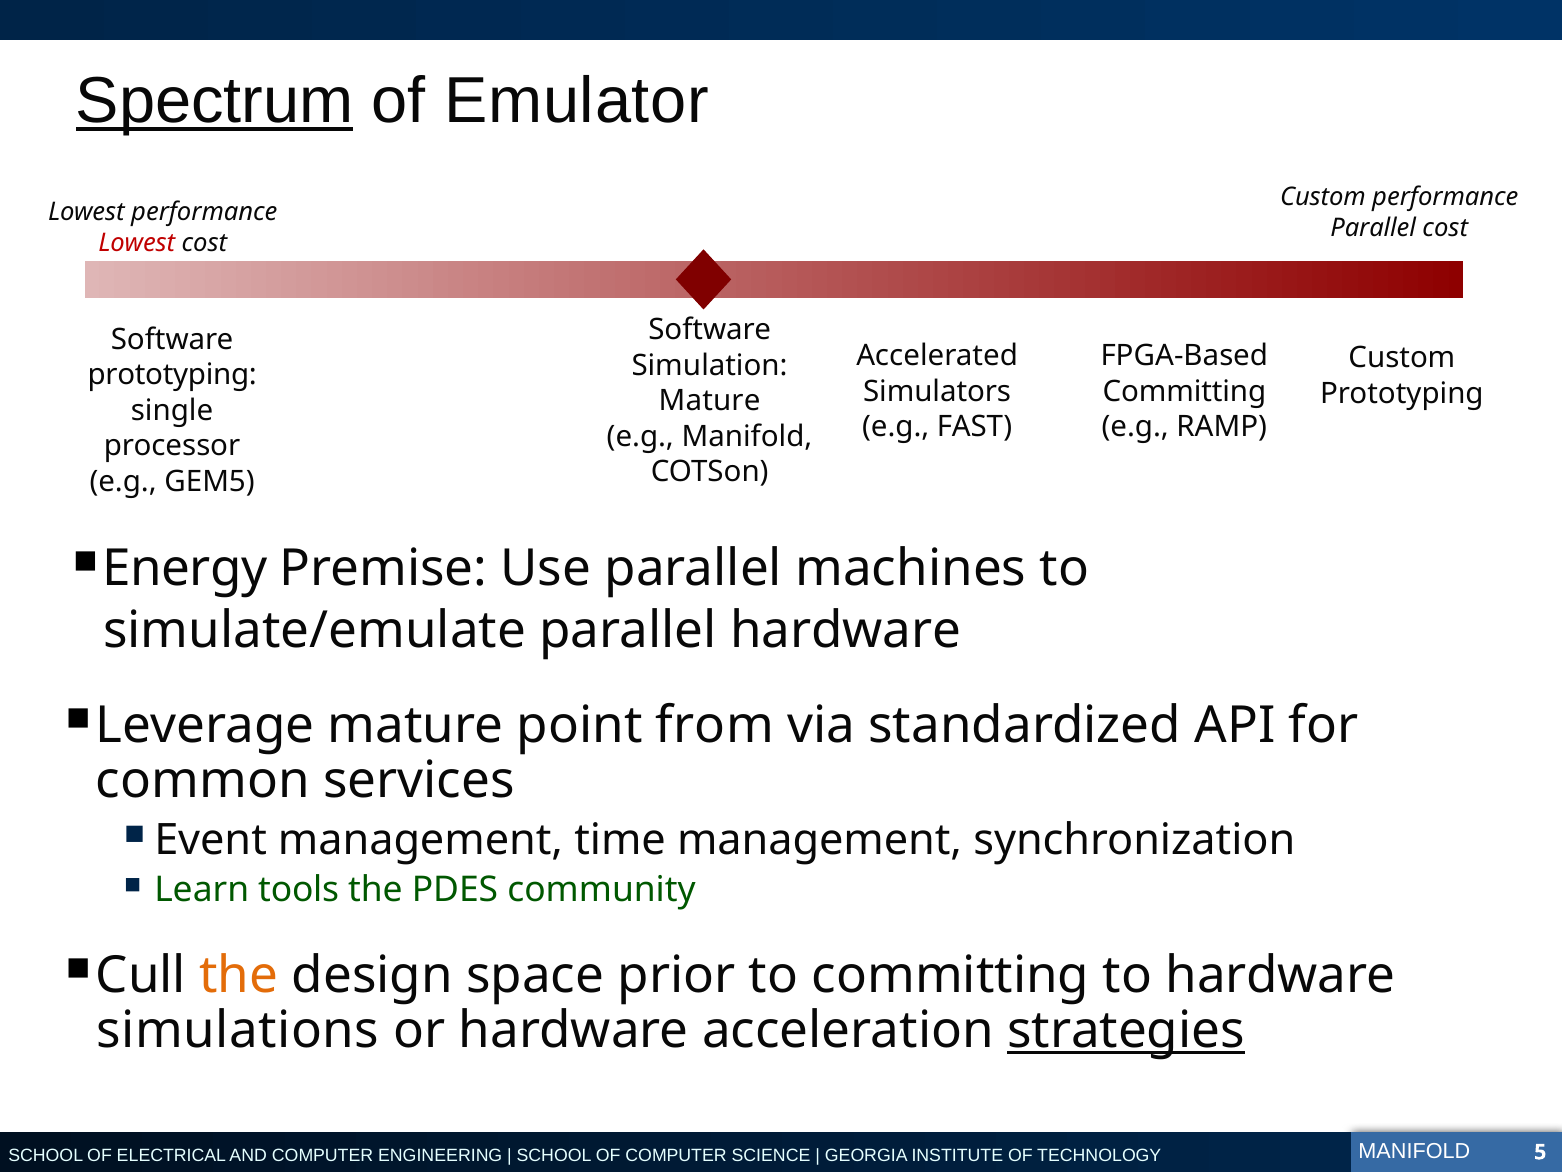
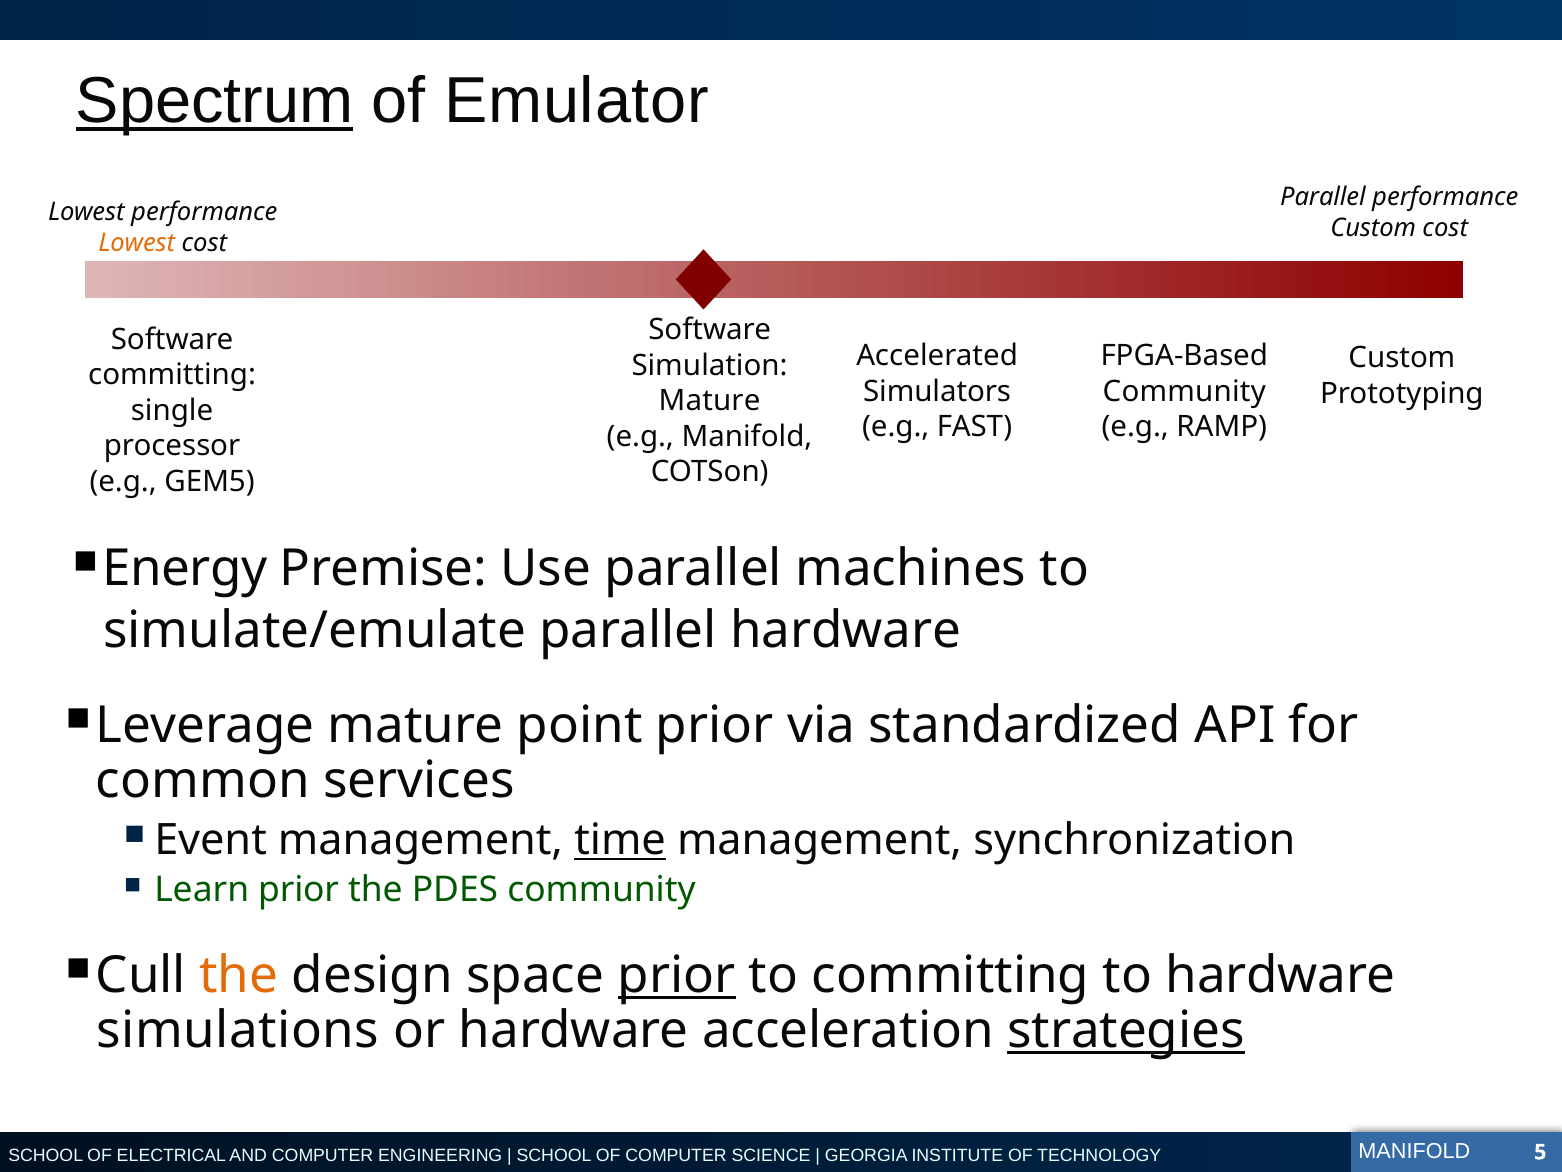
Custom at (1323, 197): Custom -> Parallel
Parallel at (1373, 228): Parallel -> Custom
Lowest at (137, 243) colour: red -> orange
prototyping at (172, 375): prototyping -> committing
Committing at (1184, 391): Committing -> Community
point from: from -> prior
time underline: none -> present
Learn tools: tools -> prior
prior at (677, 975) underline: none -> present
